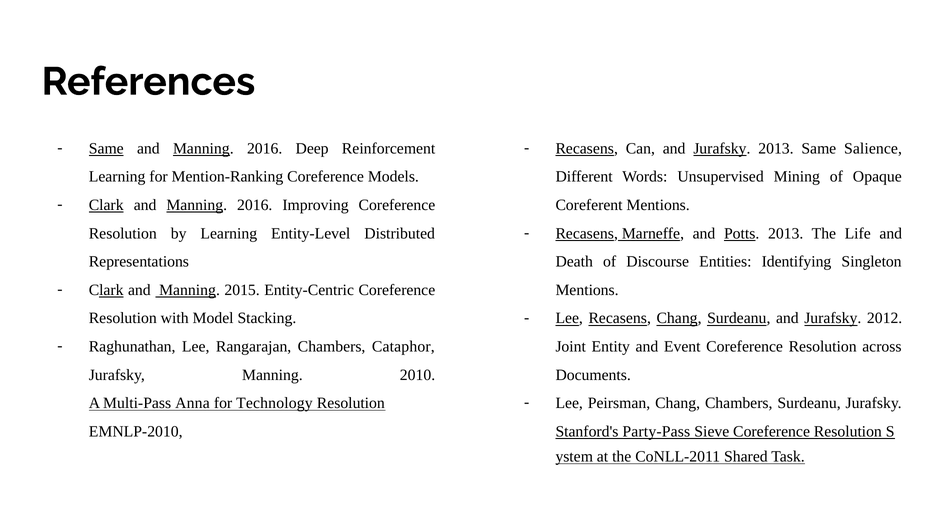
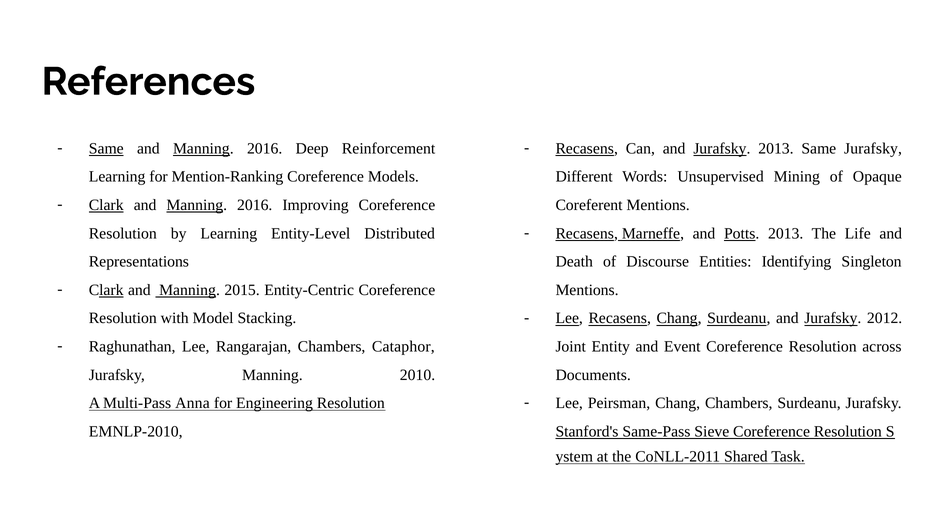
Same Salience: Salience -> Jurafsky
Technology: Technology -> Engineering
Party-Pass: Party-Pass -> Same-Pass
